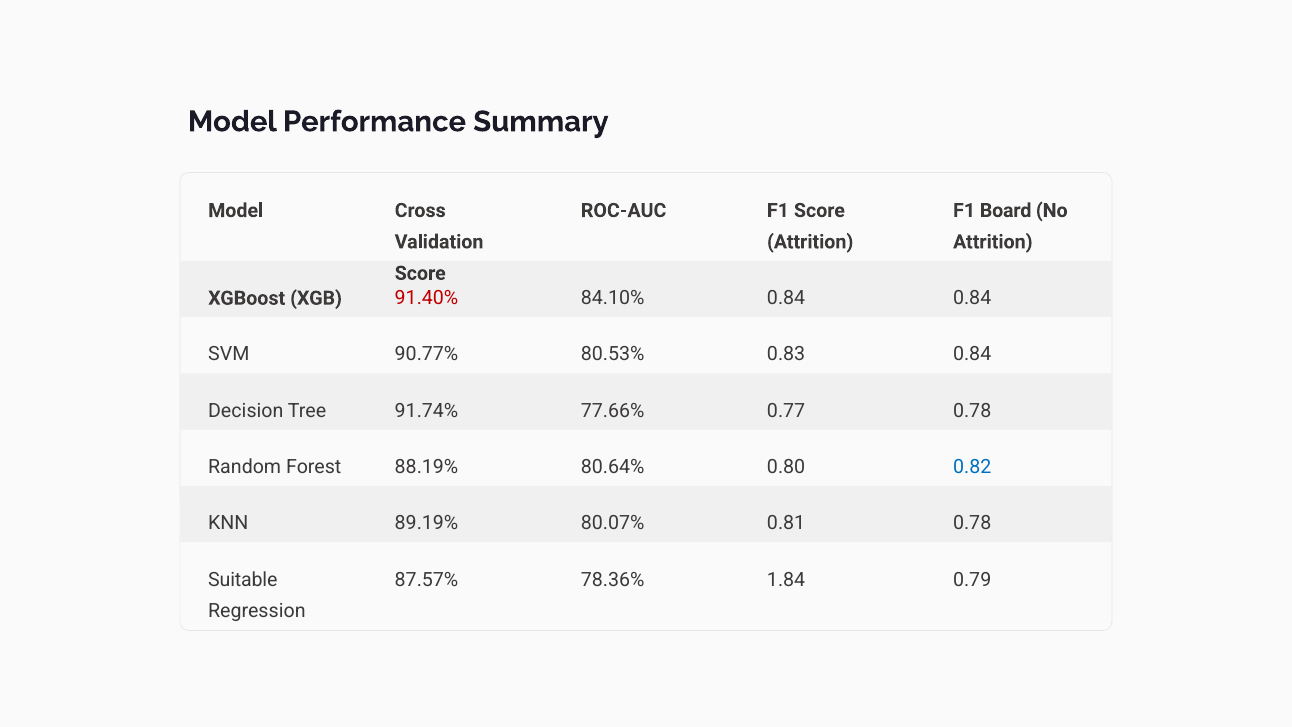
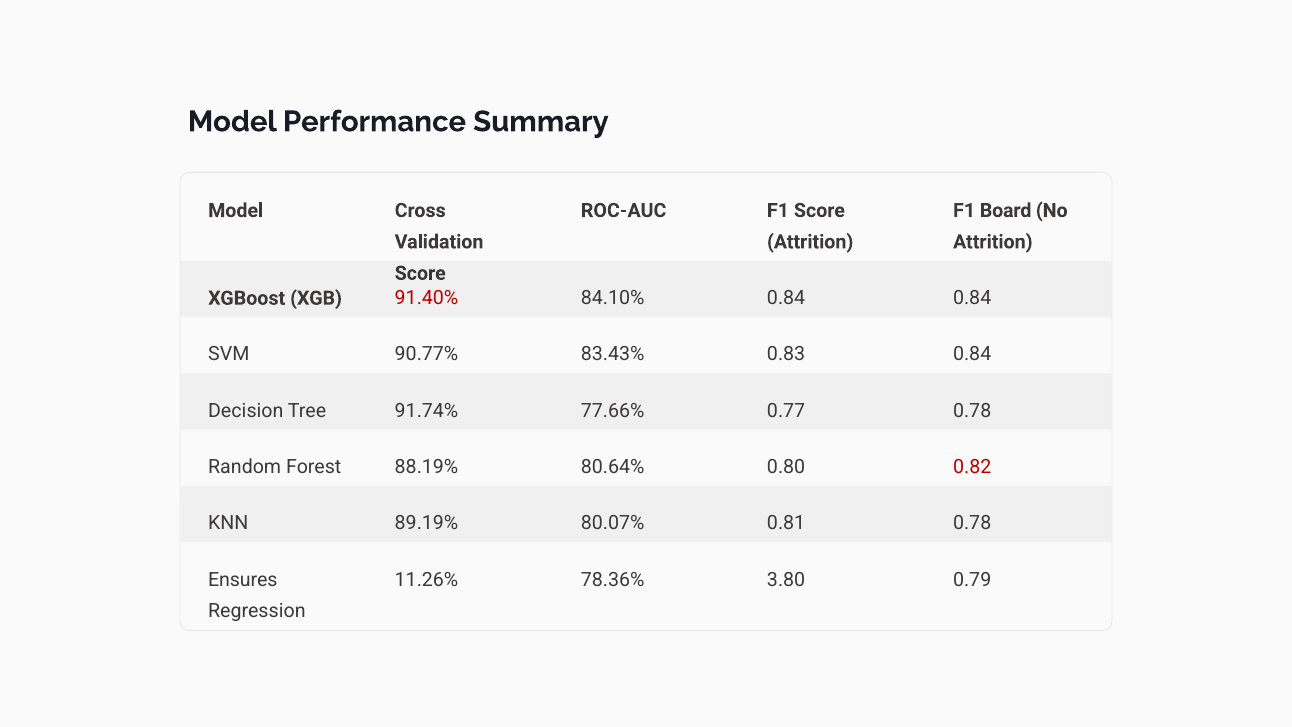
80.53%: 80.53% -> 83.43%
0.82 colour: blue -> red
Suitable: Suitable -> Ensures
87.57%: 87.57% -> 11.26%
1.84: 1.84 -> 3.80
